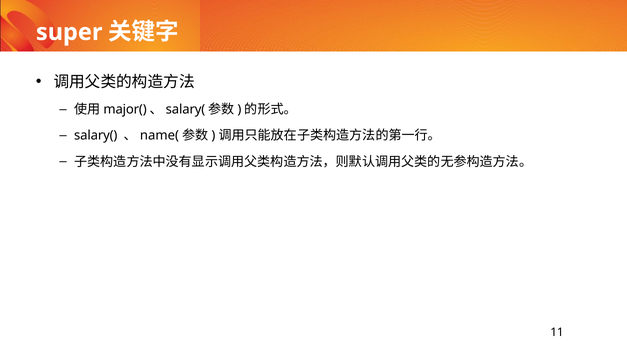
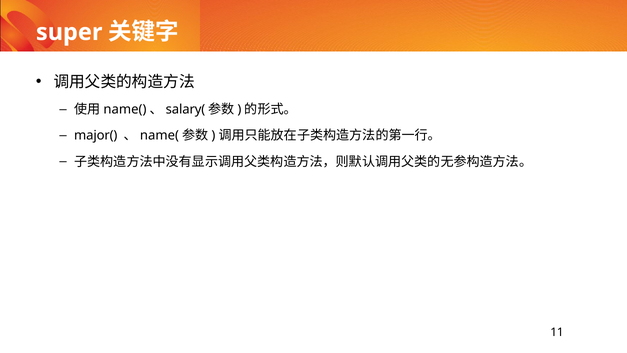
major( at (125, 109): major( -> name(
salary( at (96, 136): salary( -> major(
